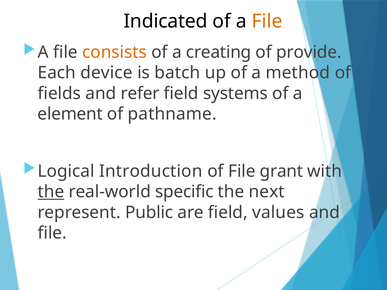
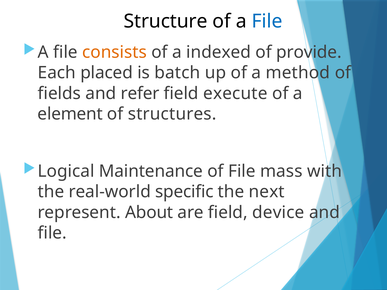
Indicated: Indicated -> Structure
File at (267, 21) colour: orange -> blue
creating: creating -> indexed
device: device -> placed
systems: systems -> execute
pathname: pathname -> structures
Introduction: Introduction -> Maintenance
grant: grant -> mass
the at (51, 192) underline: present -> none
Public: Public -> About
values: values -> device
